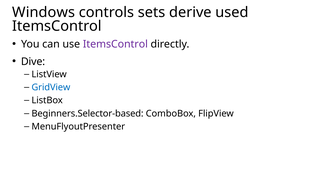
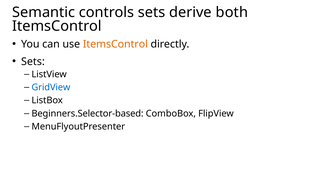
Windows: Windows -> Semantic
used: used -> both
ItemsControl at (115, 44) colour: purple -> orange
Dive at (33, 62): Dive -> Sets
